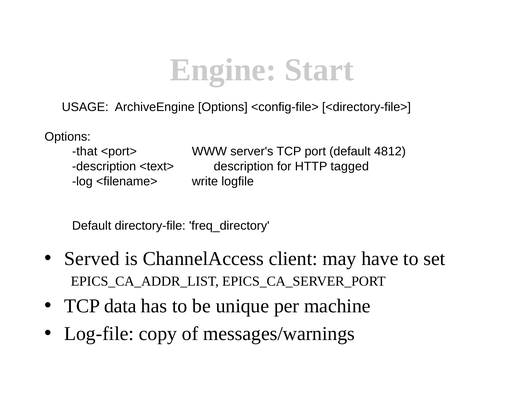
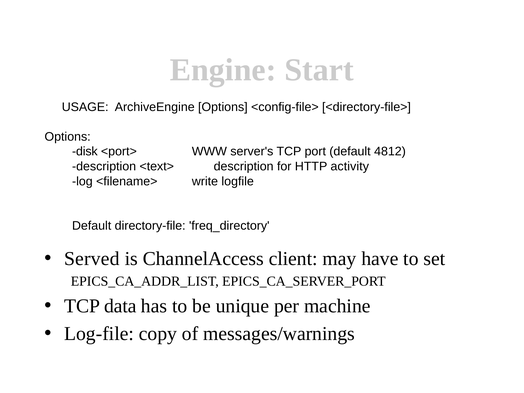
that: that -> disk
tagged: tagged -> activity
